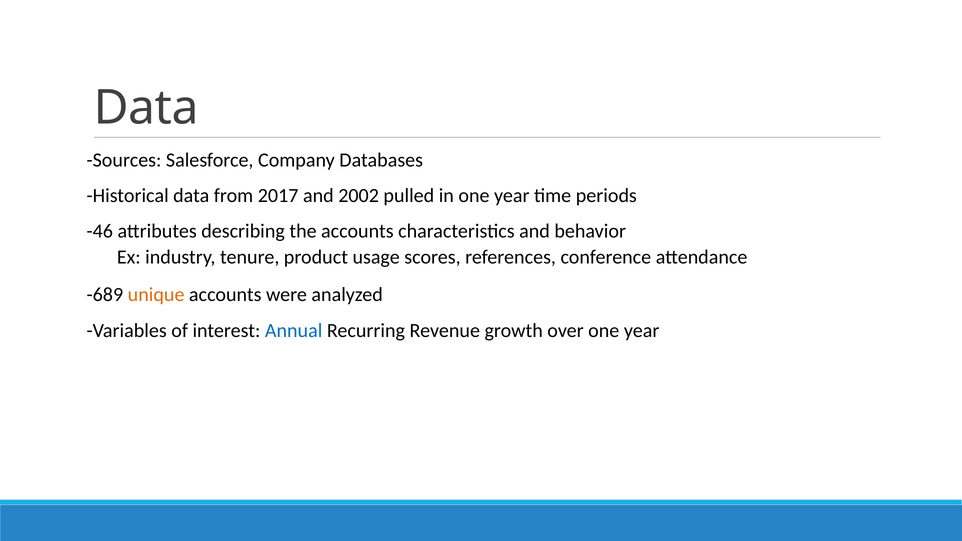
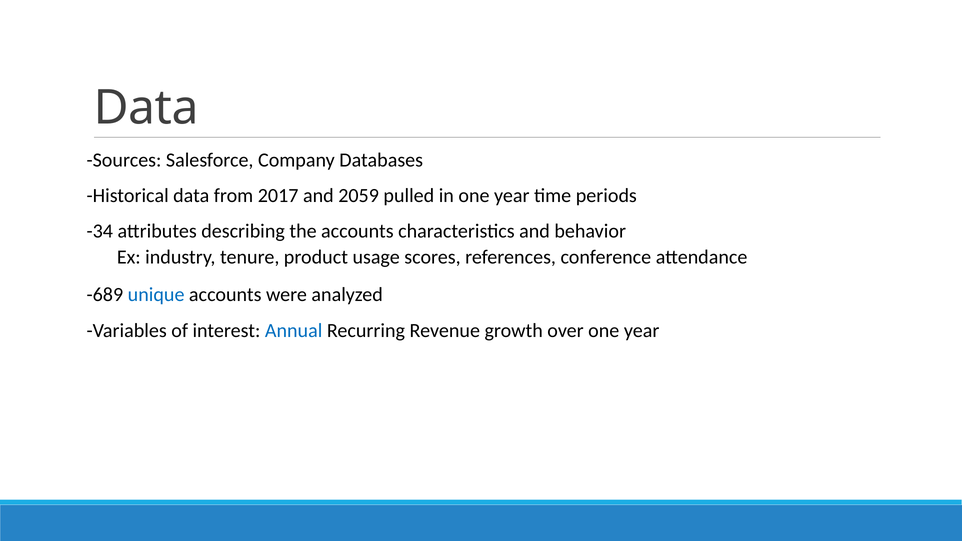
2002: 2002 -> 2059
-46: -46 -> -34
unique colour: orange -> blue
